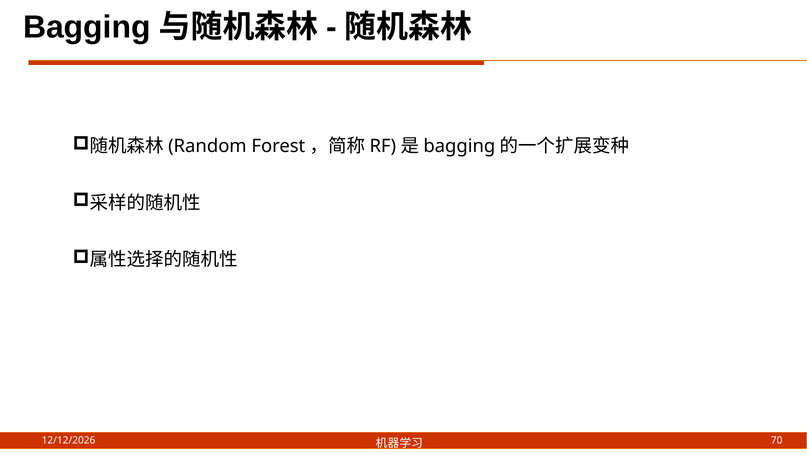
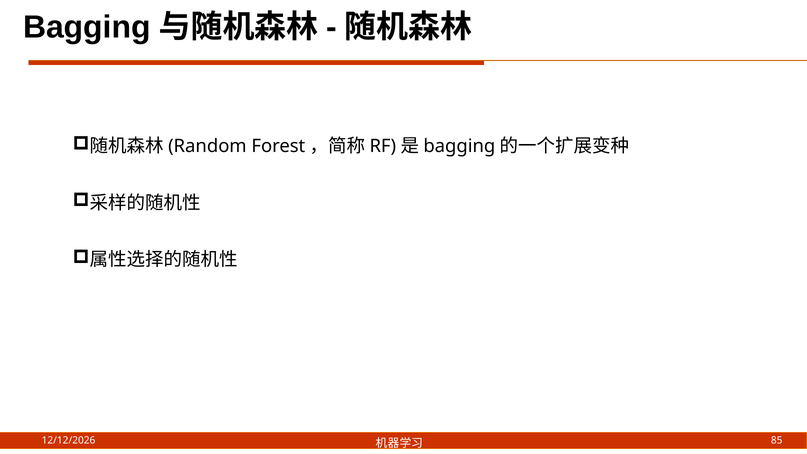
70: 70 -> 85
